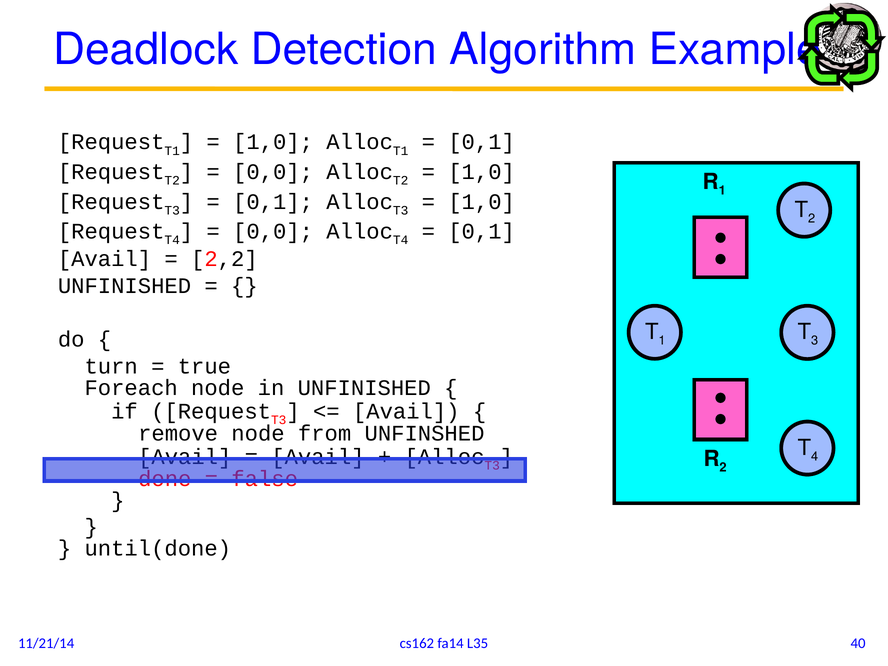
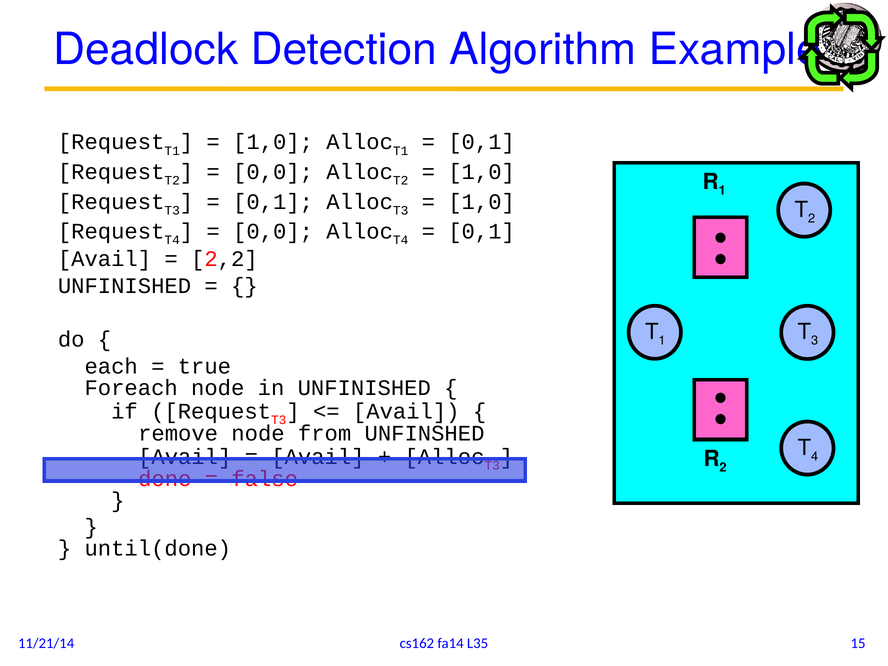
turn: turn -> each
40: 40 -> 15
